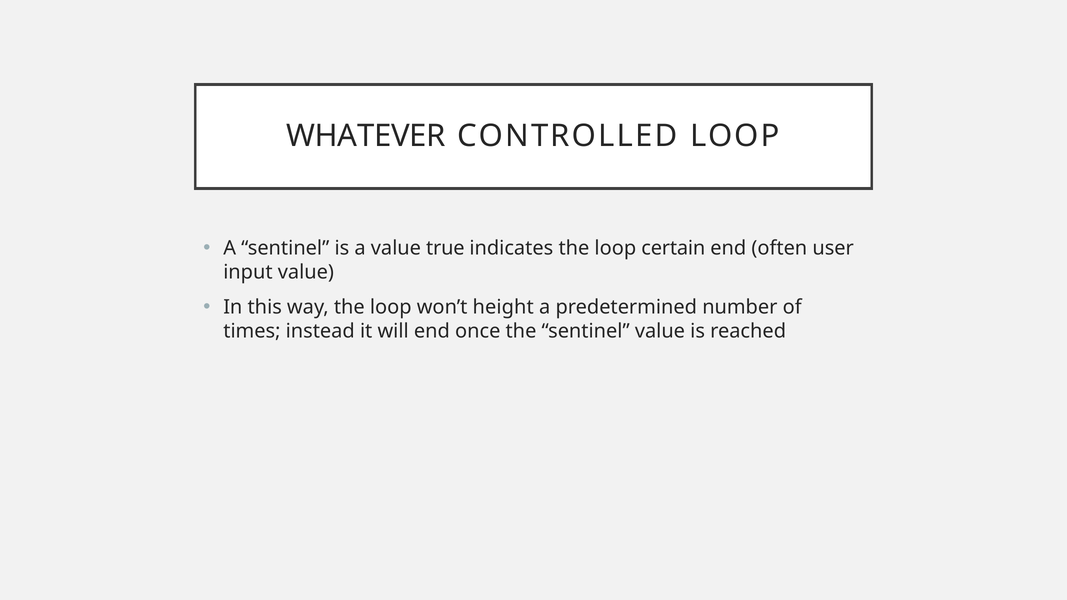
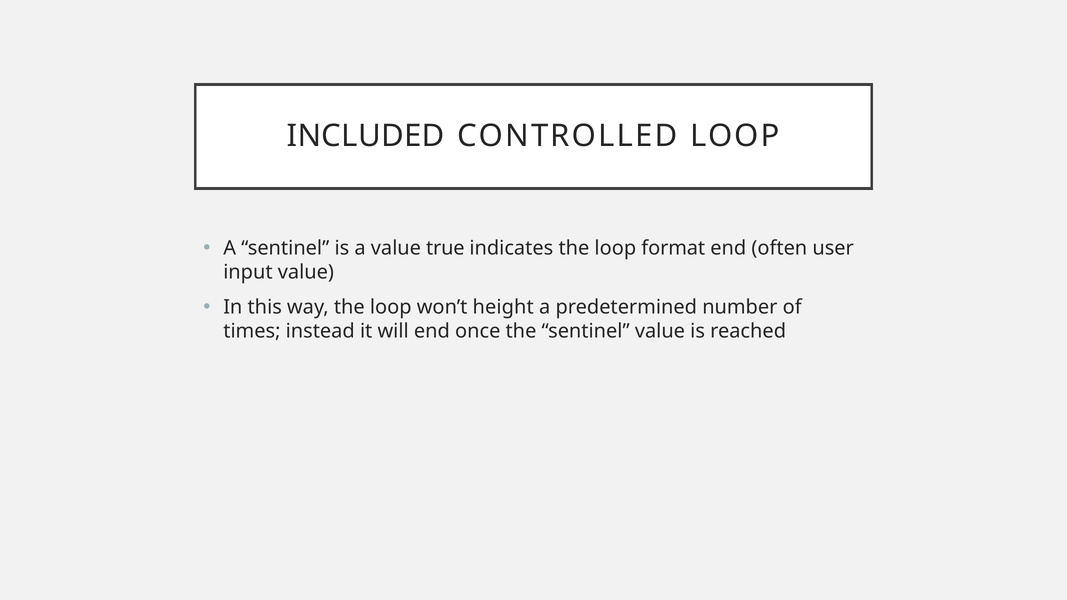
WHATEVER: WHATEVER -> INCLUDED
certain: certain -> format
